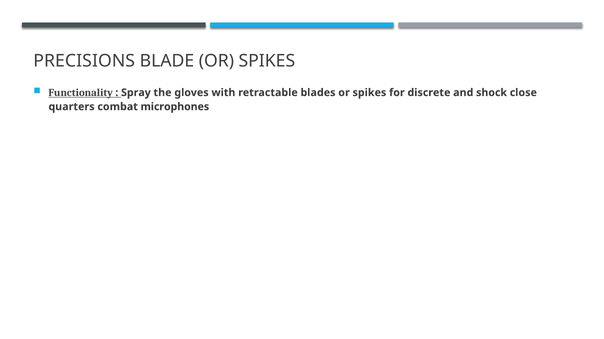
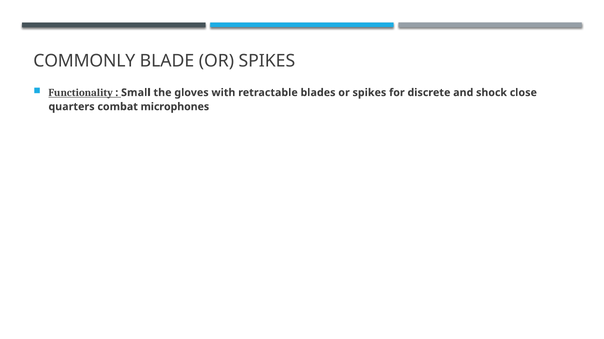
PRECISIONS: PRECISIONS -> COMMONLY
Spray: Spray -> Small
